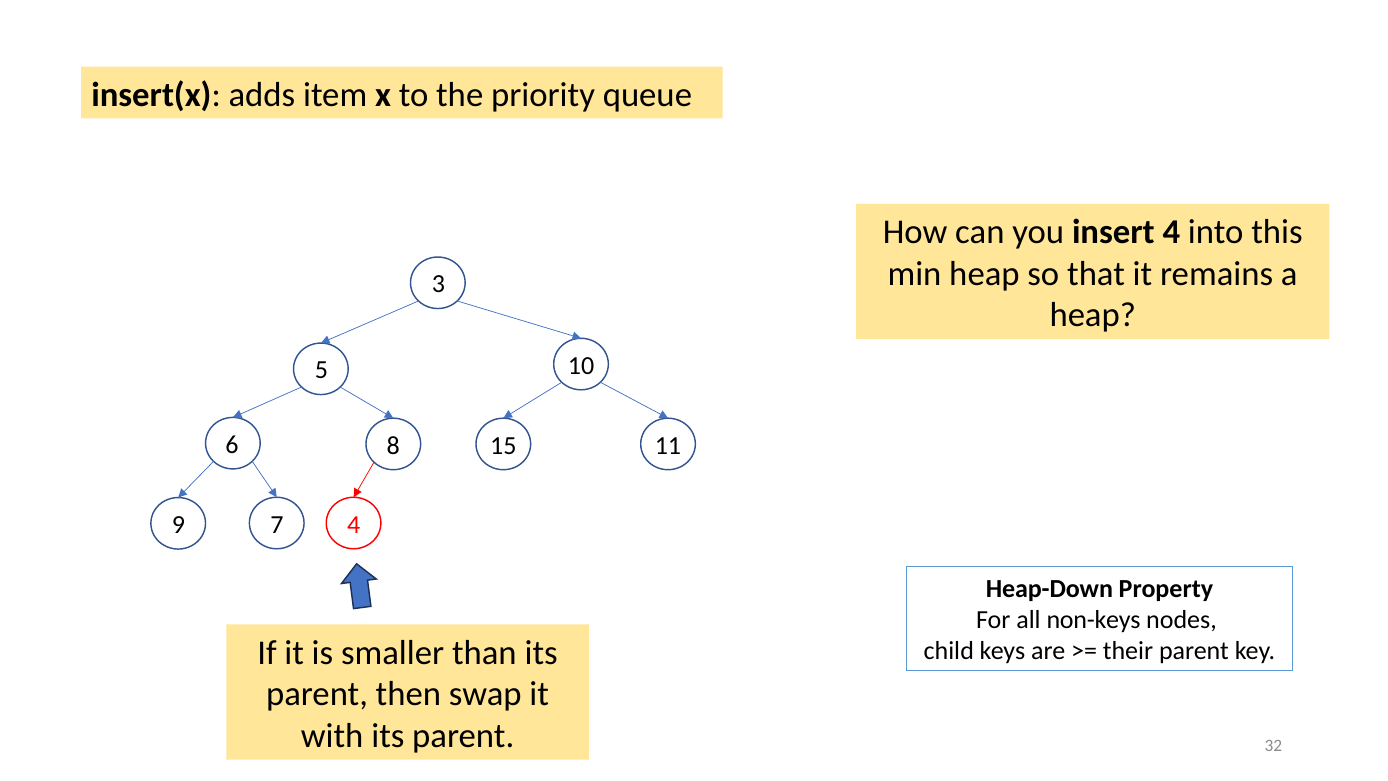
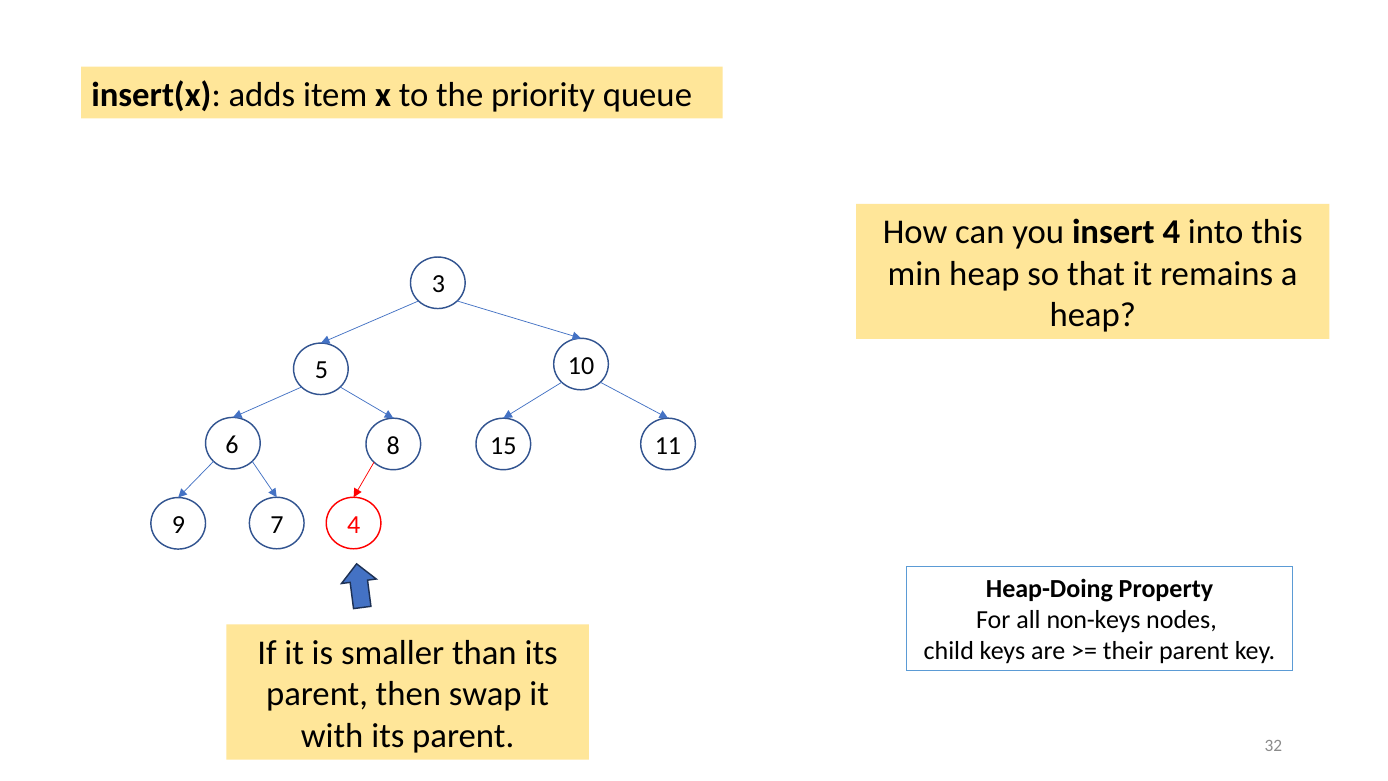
Heap-Down: Heap-Down -> Heap-Doing
